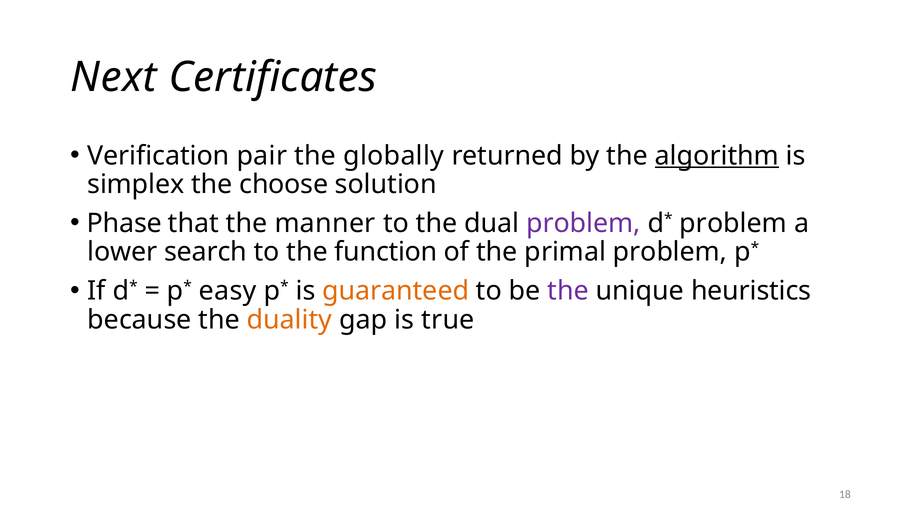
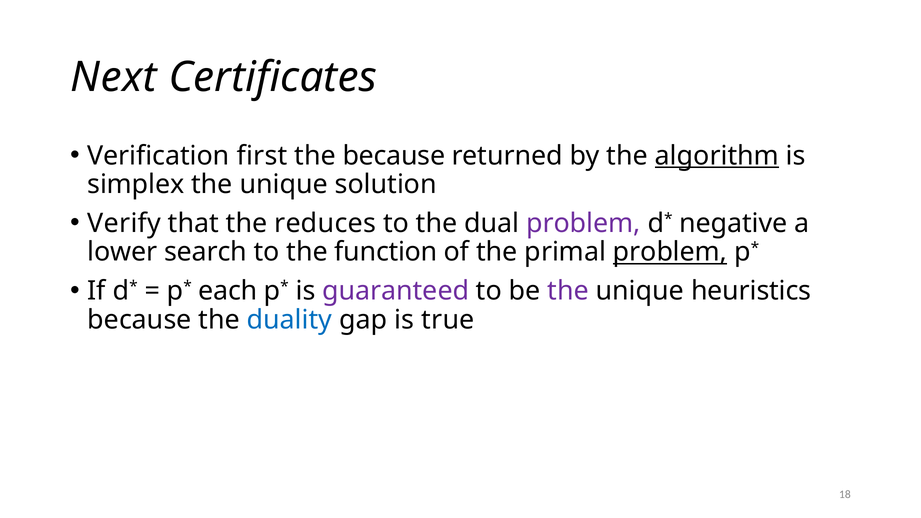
pair: pair -> first
the globally: globally -> because
choose at (284, 185): choose -> unique
Phase: Phase -> Verify
manner: manner -> reduces
problem at (733, 223): problem -> negative
problem at (670, 252) underline: none -> present
easy: easy -> each
guaranteed colour: orange -> purple
duality colour: orange -> blue
